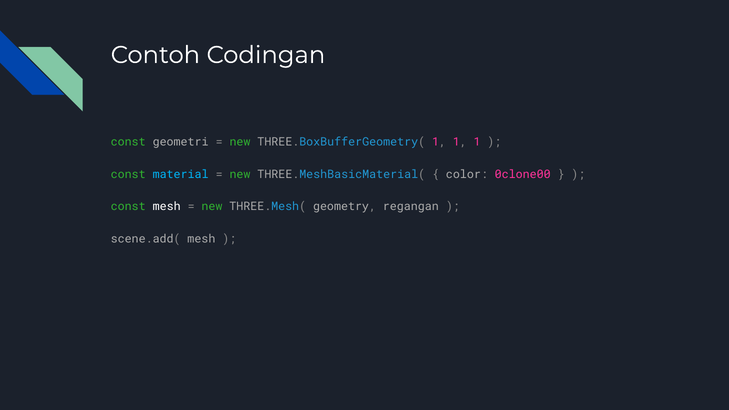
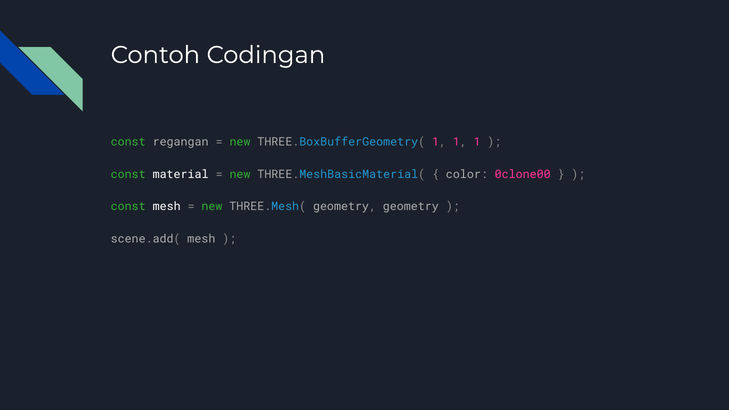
geometri: geometri -> regangan
material colour: light blue -> white
geometry regangan: regangan -> geometry
